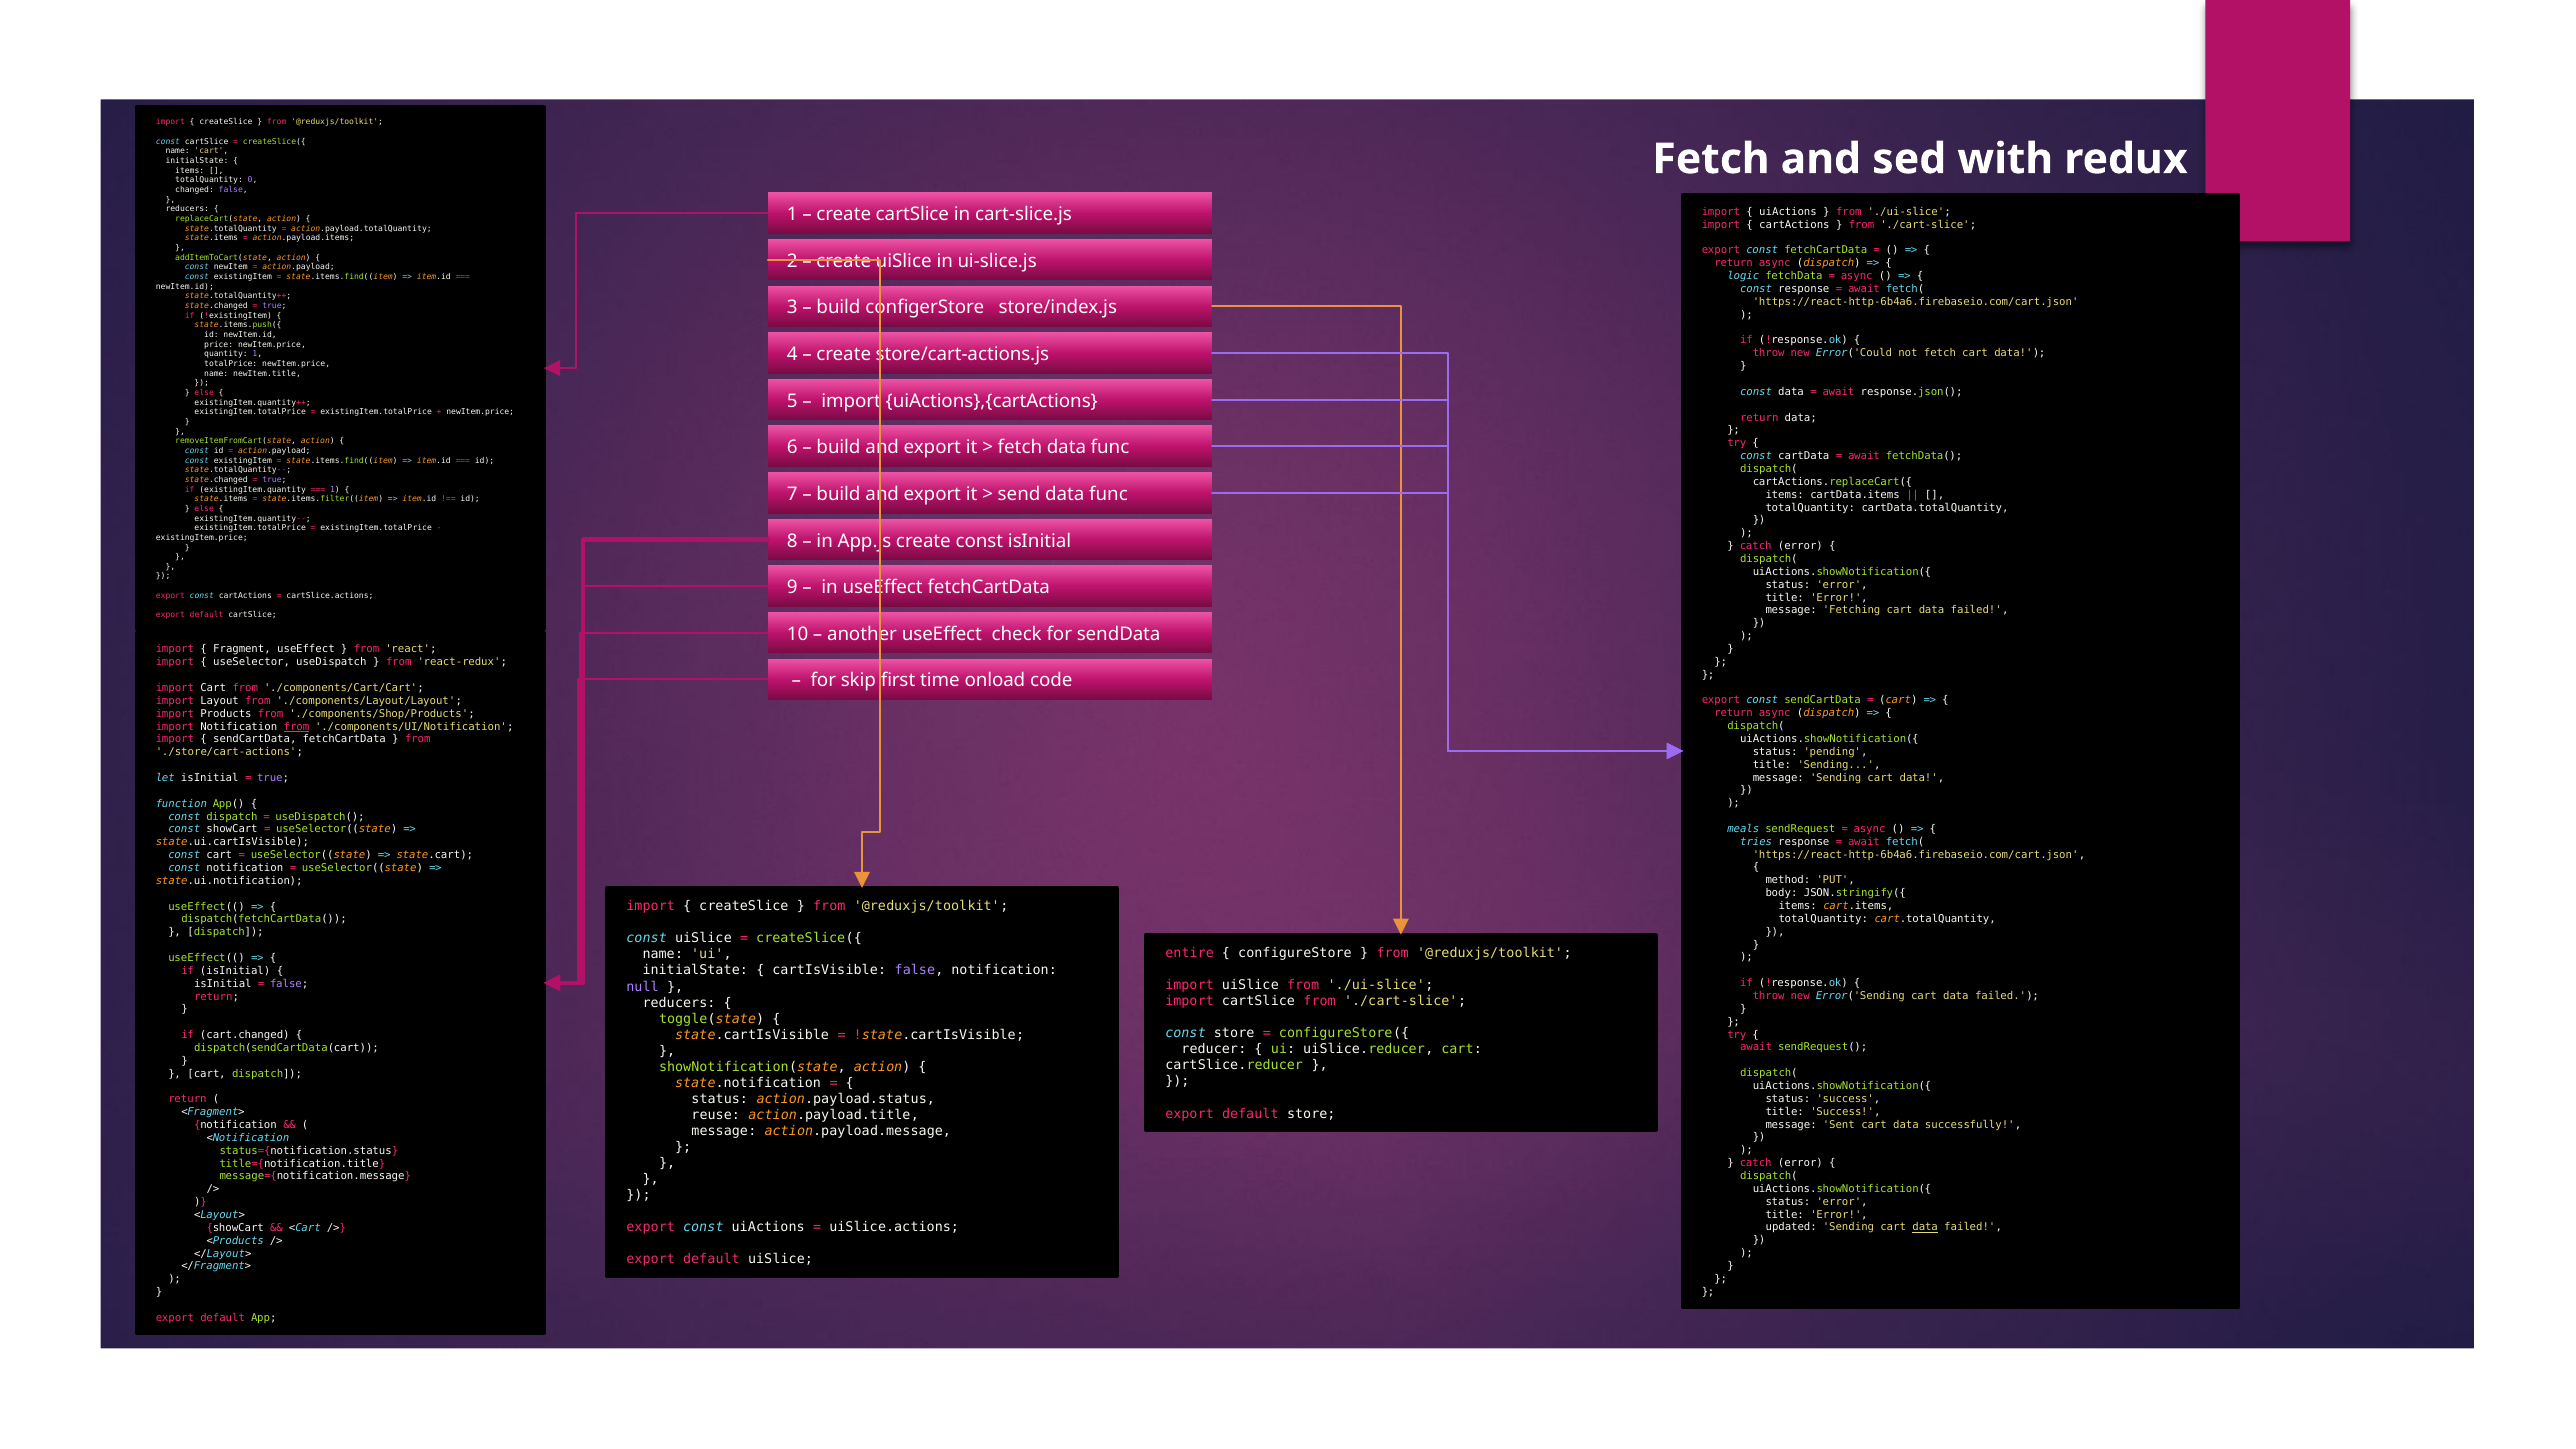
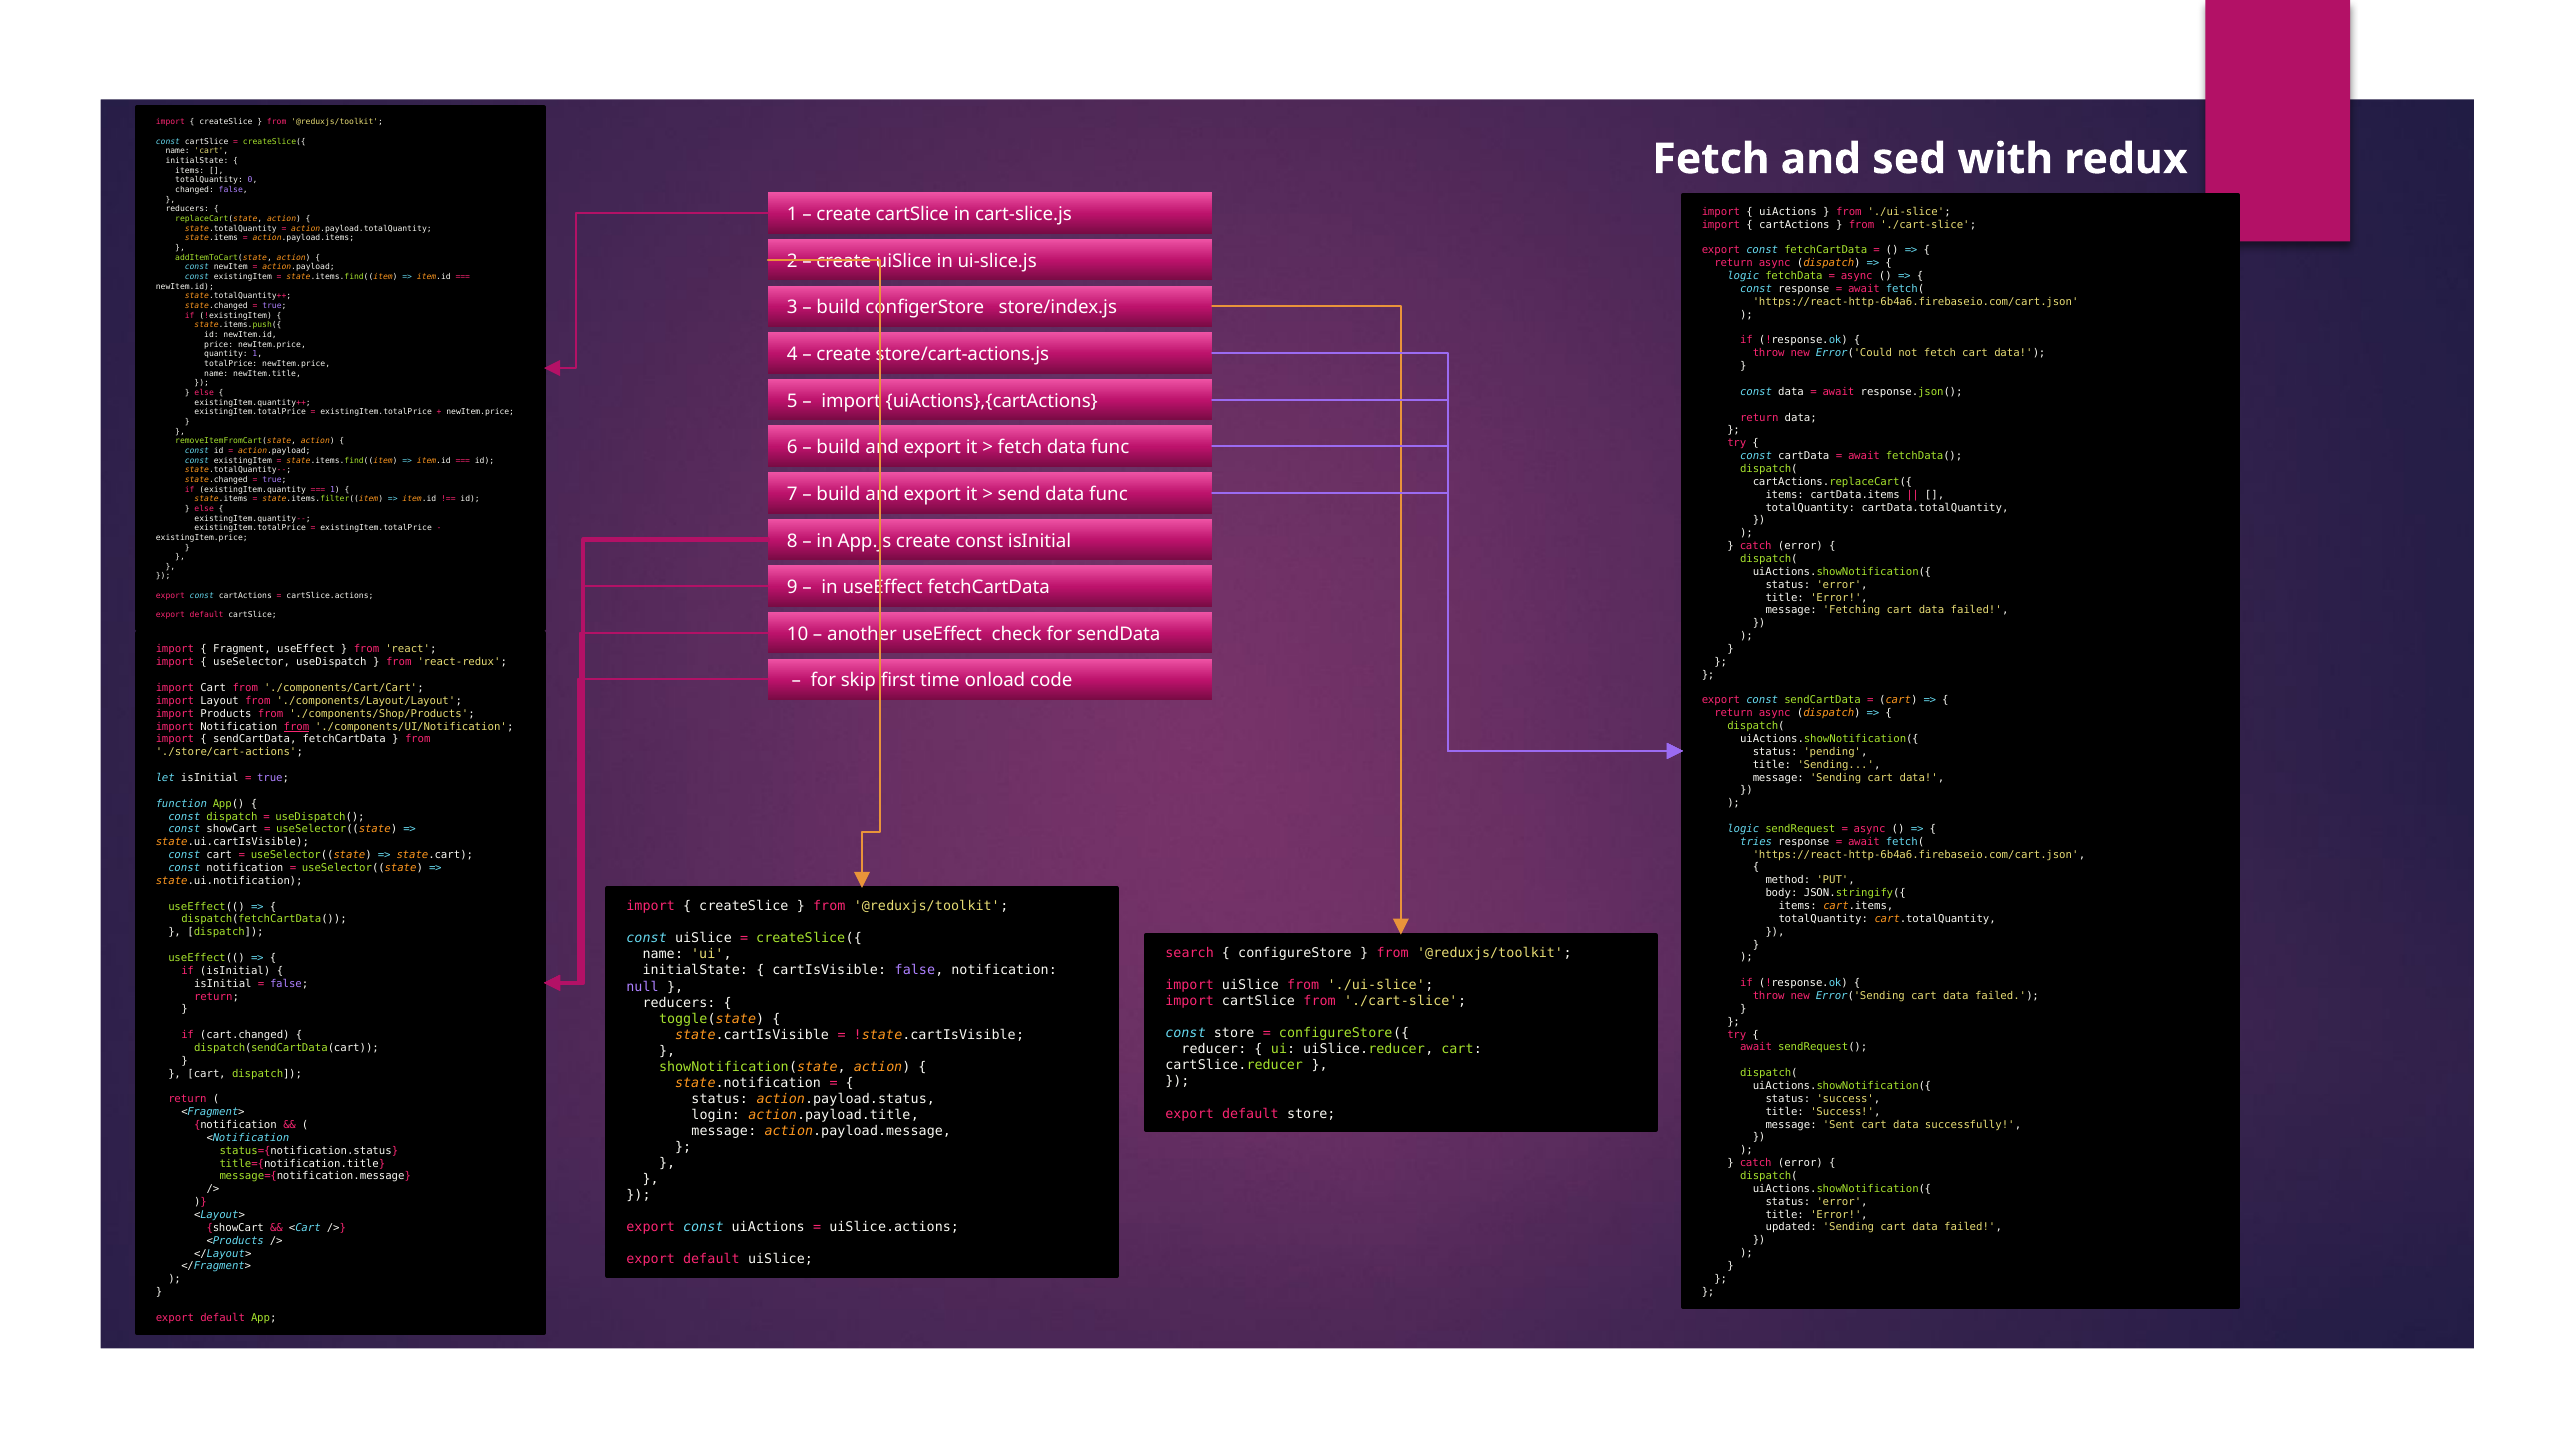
meals at (1743, 829): meals -> logic
entire: entire -> search
reuse: reuse -> login
data at (1925, 1227) underline: present -> none
